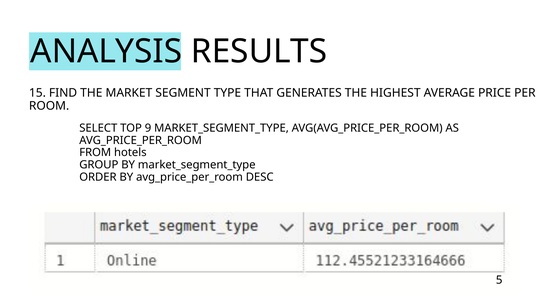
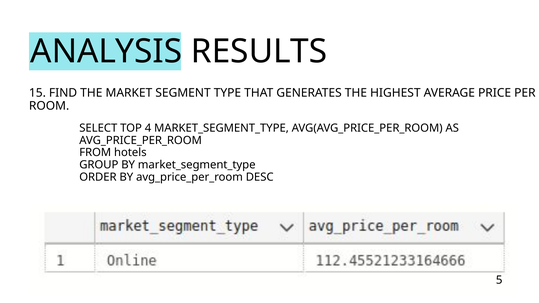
9: 9 -> 4
